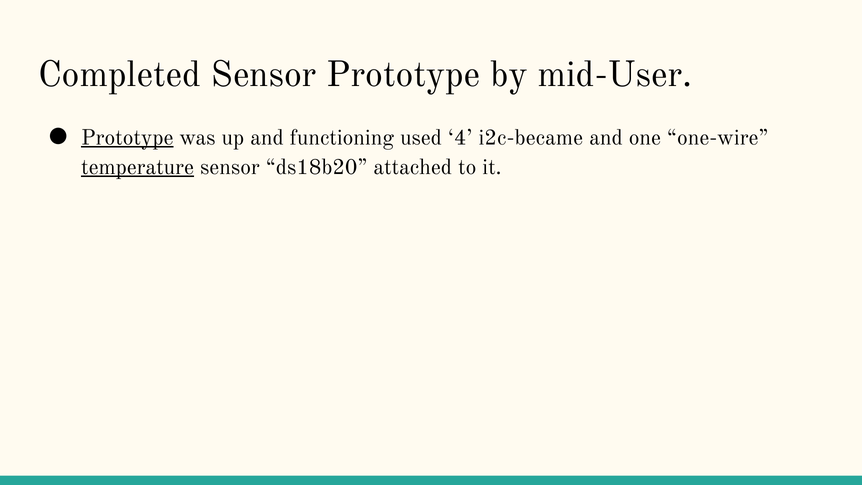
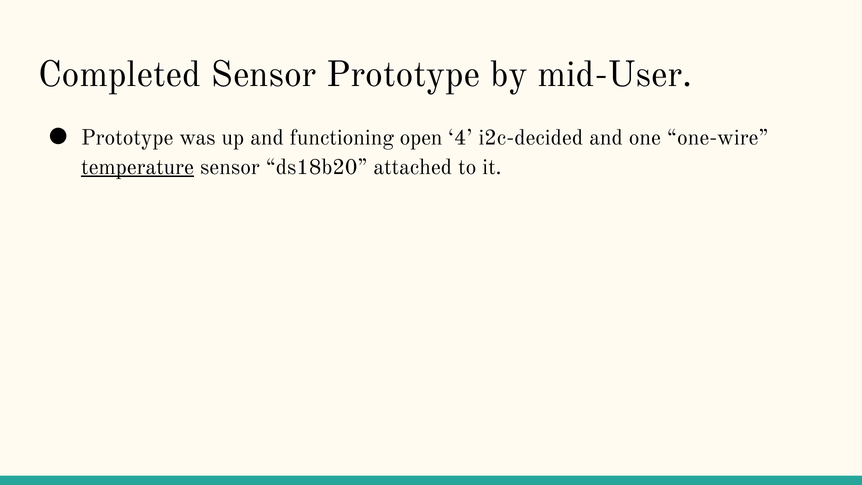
Prototype at (127, 137) underline: present -> none
used: used -> open
i2c-became: i2c-became -> i2c-decided
